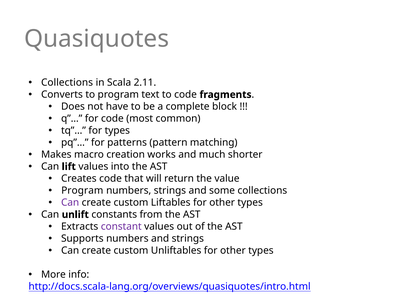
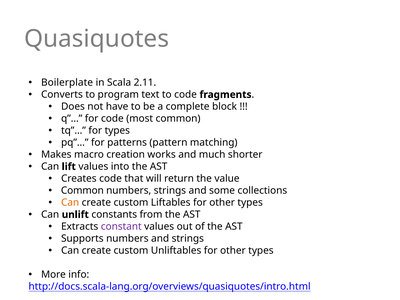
Collections at (67, 83): Collections -> Boilerplate
Program at (82, 191): Program -> Common
Can at (70, 203) colour: purple -> orange
